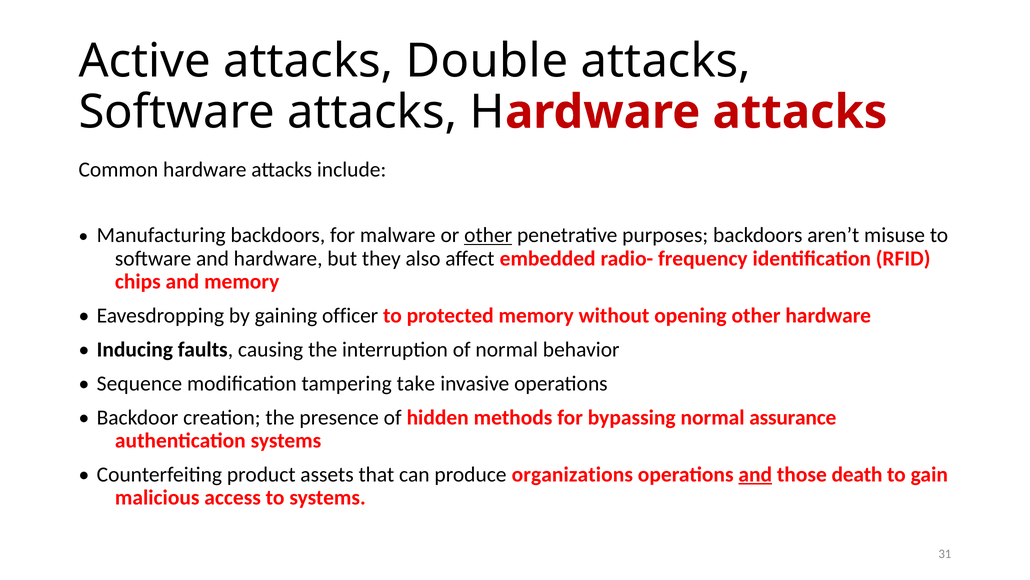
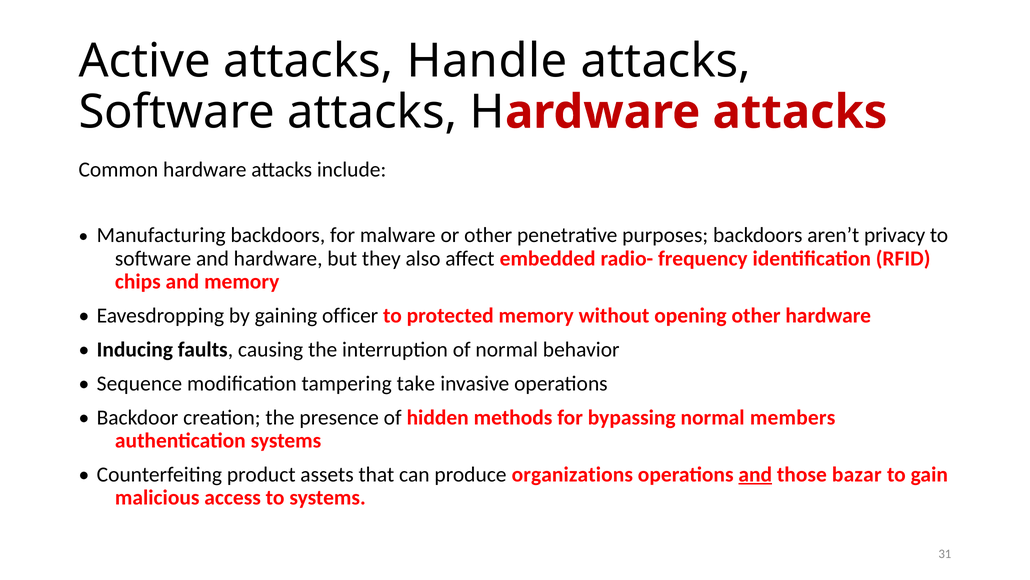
Double: Double -> Handle
other at (488, 235) underline: present -> none
misuse: misuse -> privacy
assurance: assurance -> members
death: death -> bazar
